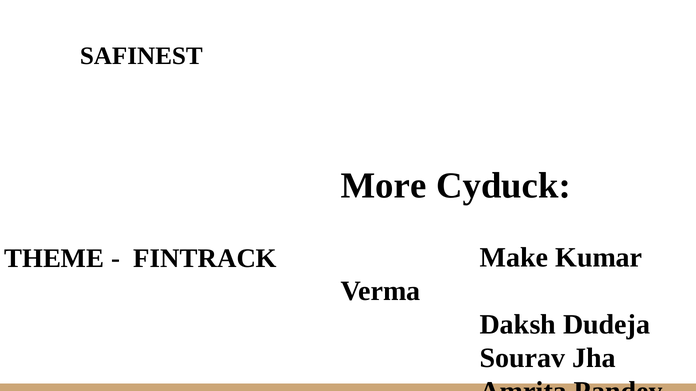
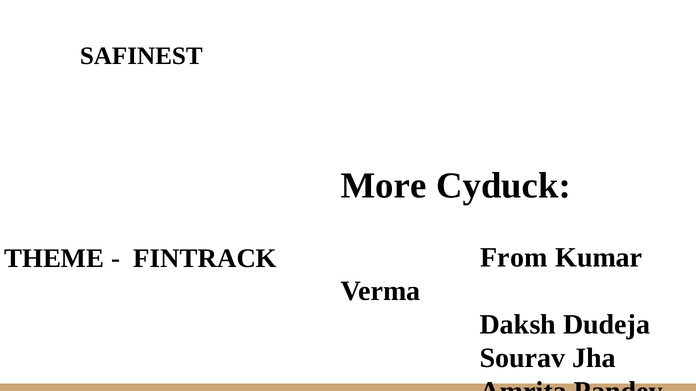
Make: Make -> From
